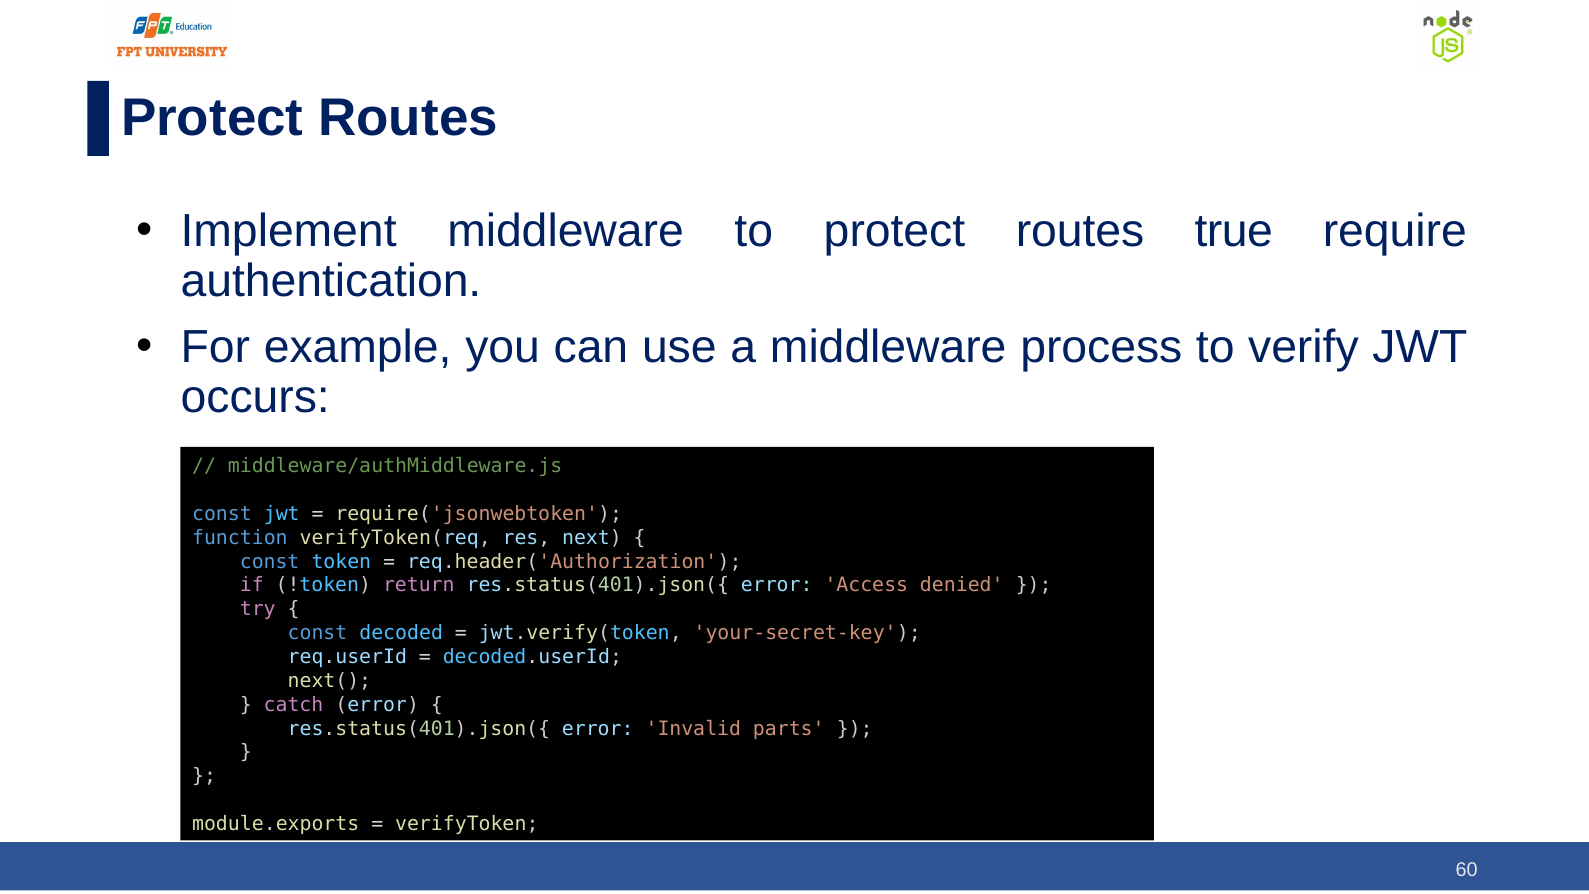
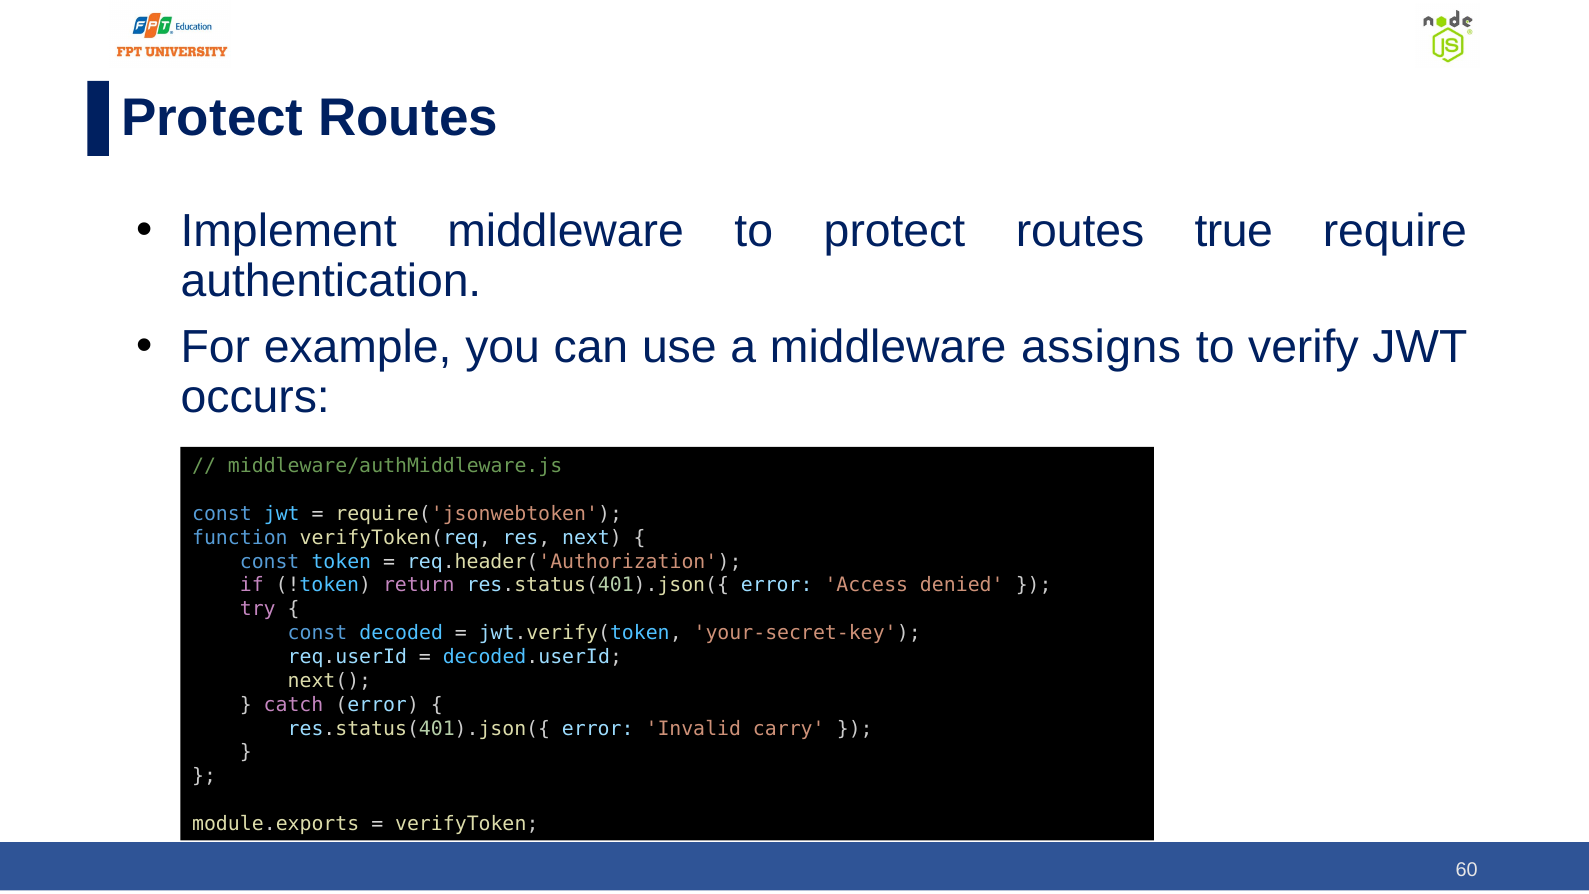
process: process -> assigns
parts: parts -> carry
